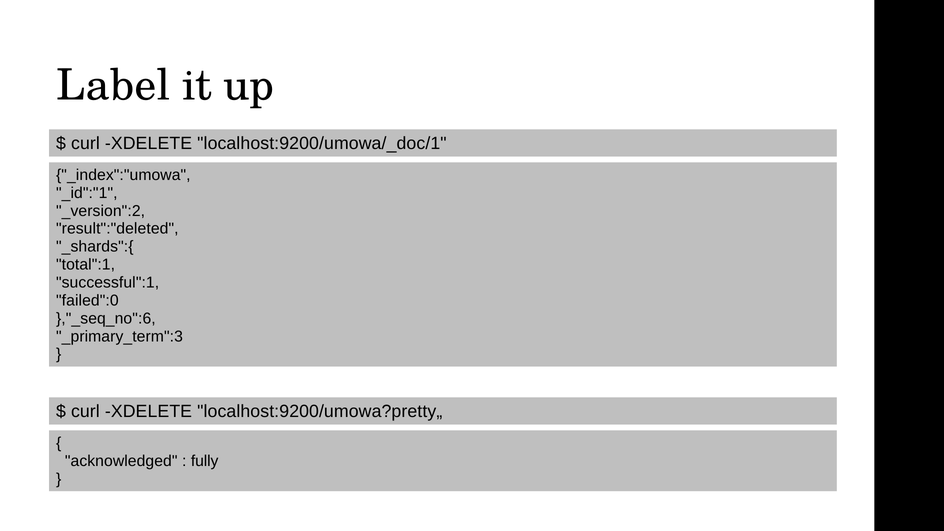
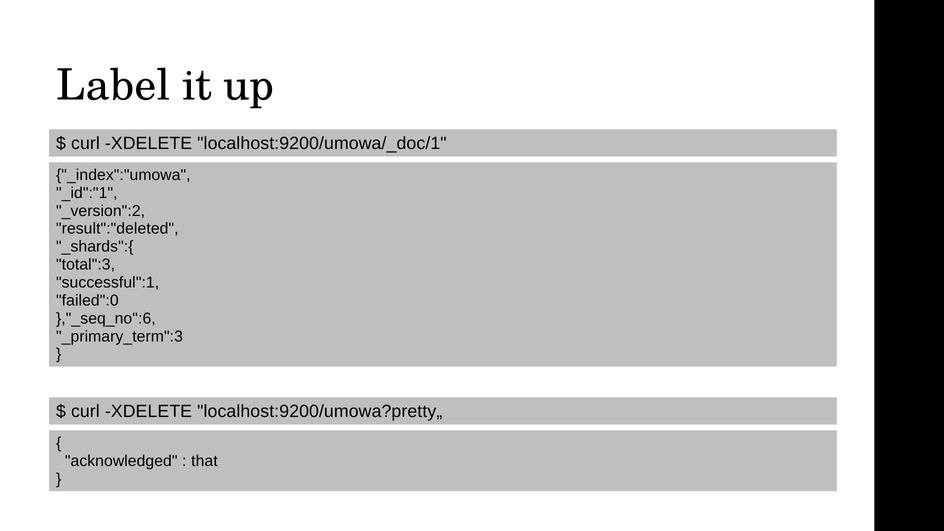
total":1: total":1 -> total":3
fully: fully -> that
